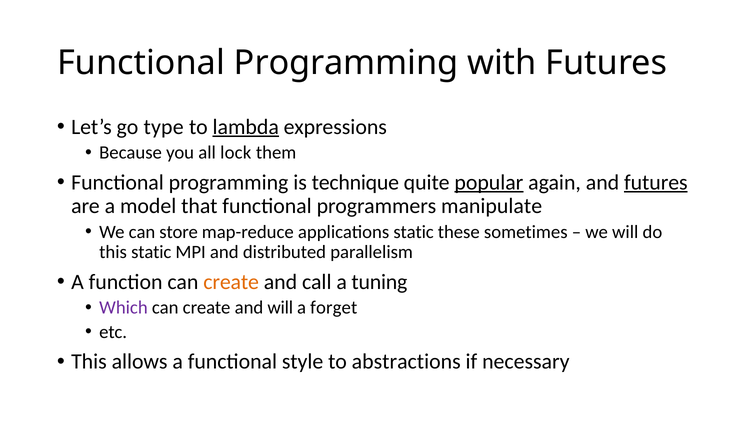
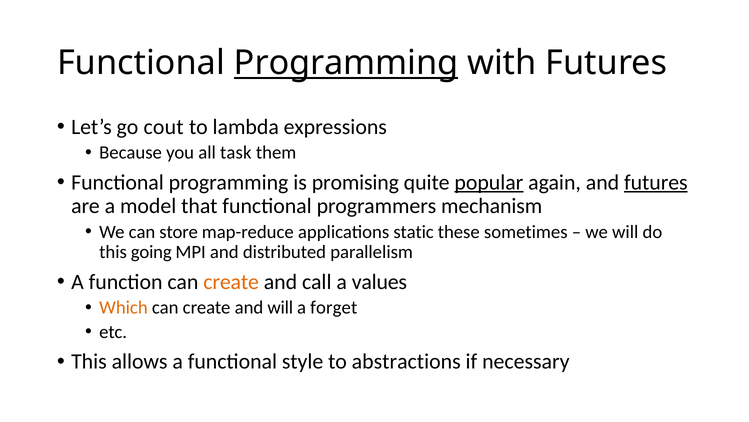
Programming at (346, 63) underline: none -> present
type: type -> cout
lambda underline: present -> none
lock: lock -> task
technique: technique -> promising
manipulate: manipulate -> mechanism
this static: static -> going
tuning: tuning -> values
Which colour: purple -> orange
